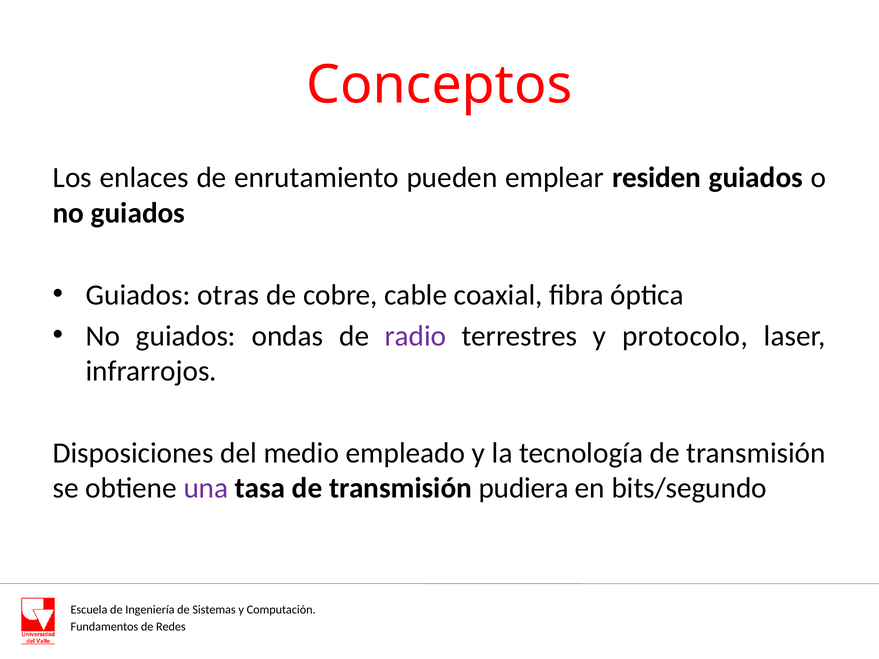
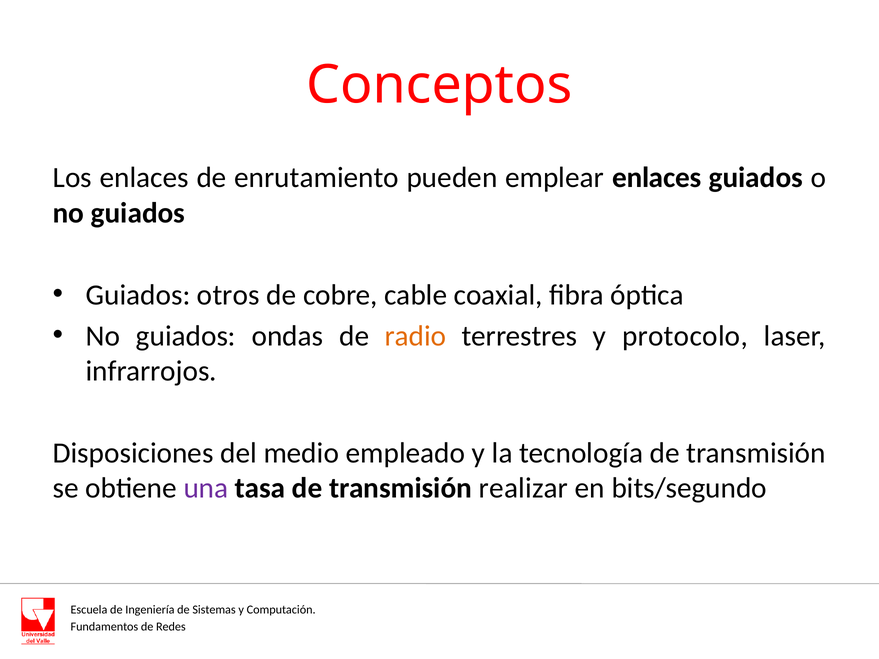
emplear residen: residen -> enlaces
otras: otras -> otros
radio colour: purple -> orange
pudiera: pudiera -> realizar
